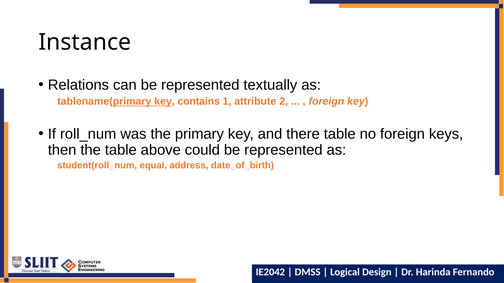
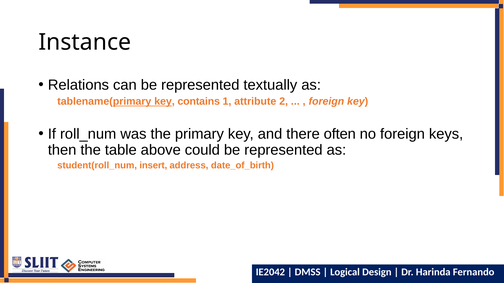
there table: table -> often
equal: equal -> insert
